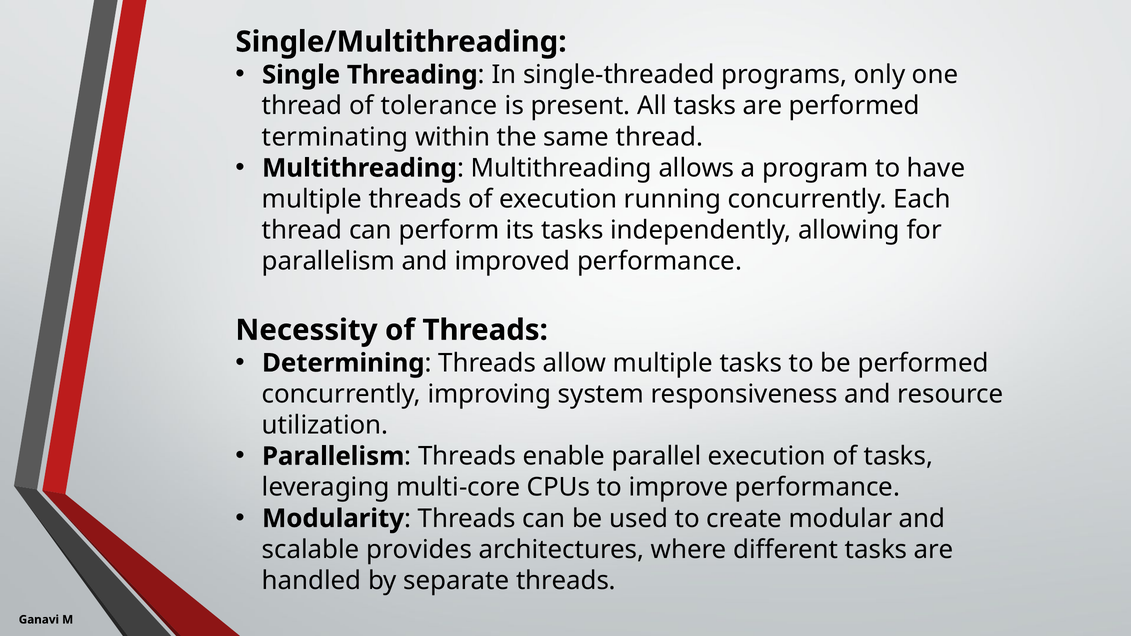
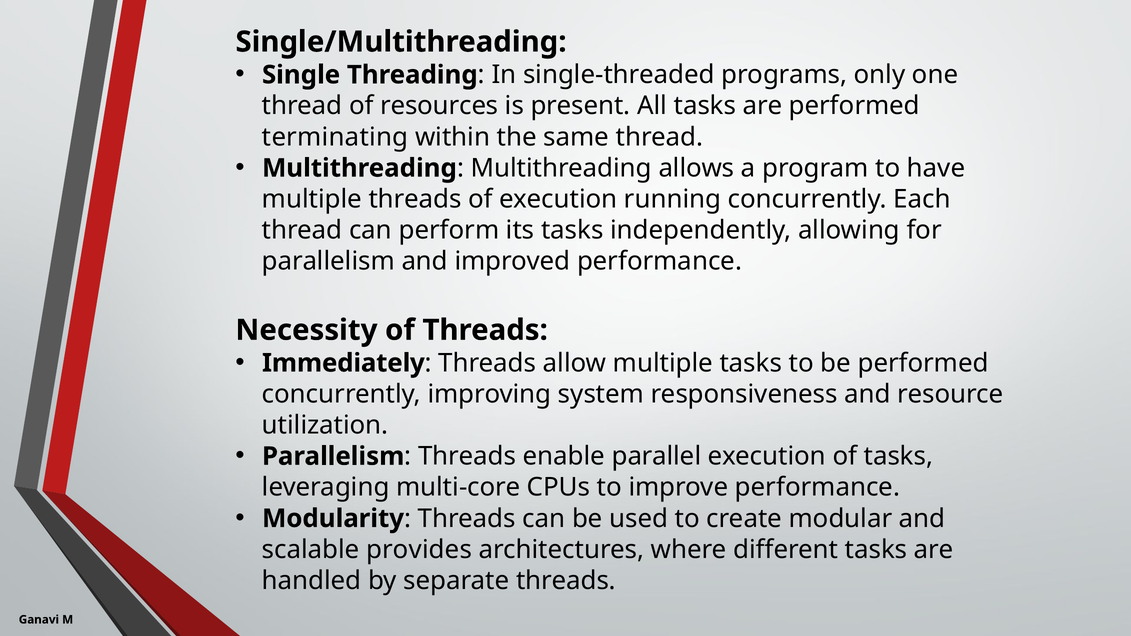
tolerance: tolerance -> resources
Determining: Determining -> Immediately
